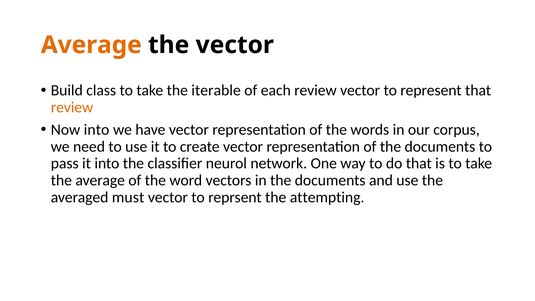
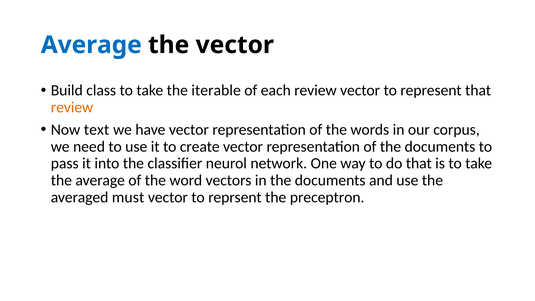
Average at (91, 45) colour: orange -> blue
Now into: into -> text
attempting: attempting -> preceptron
